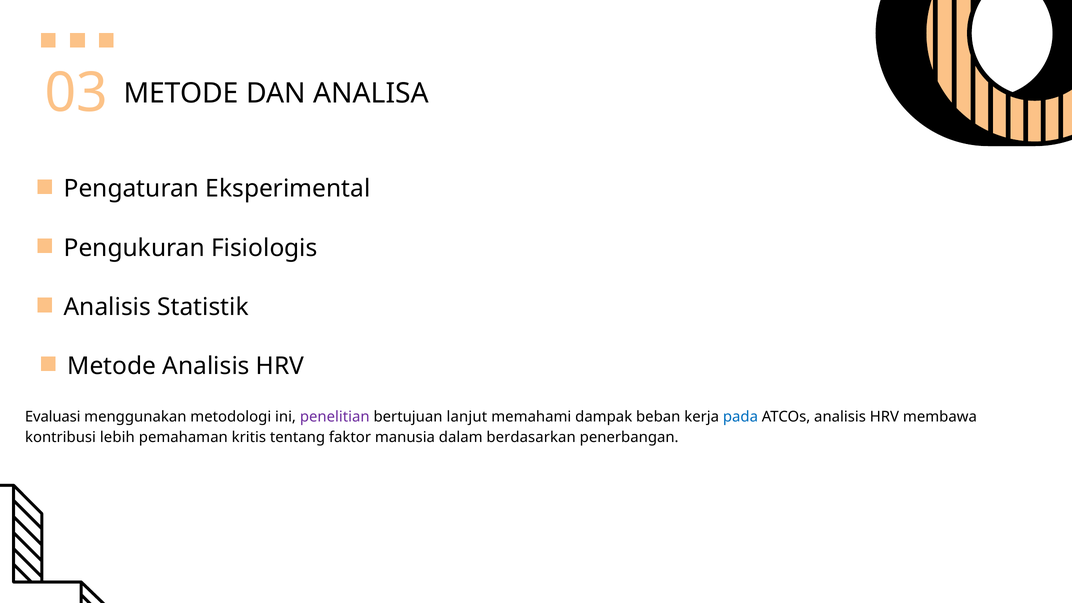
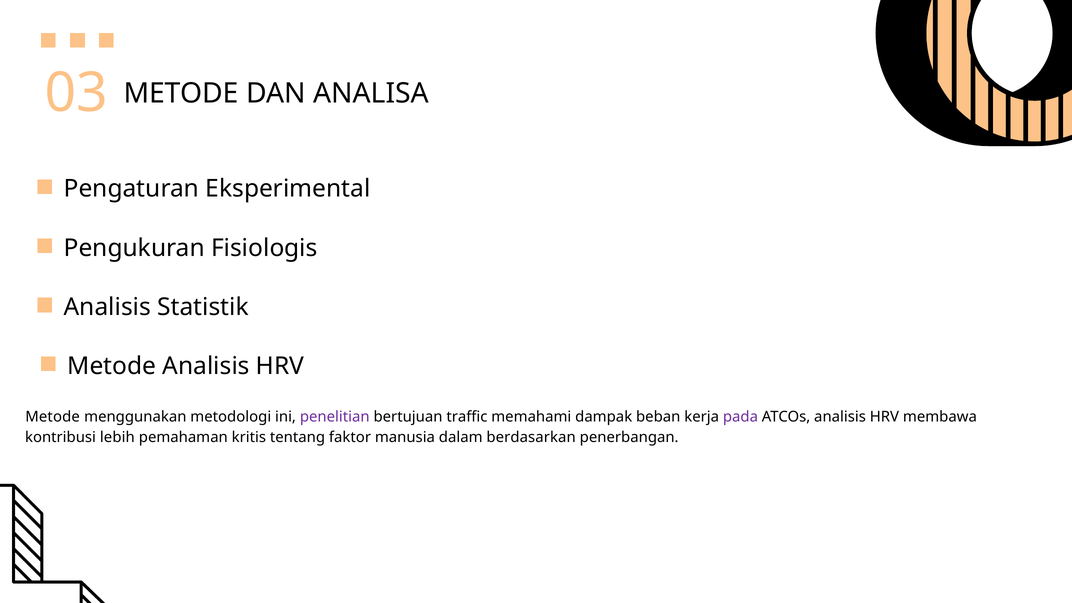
Evaluasi at (53, 417): Evaluasi -> Metode
lanjut: lanjut -> traffic
pada colour: blue -> purple
